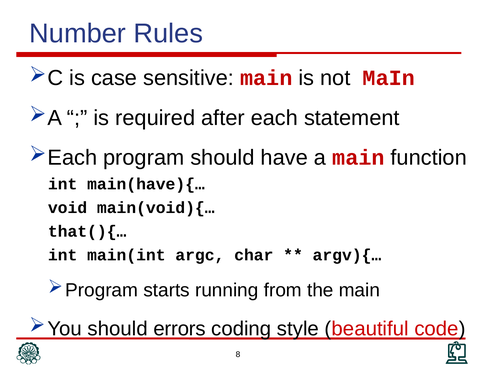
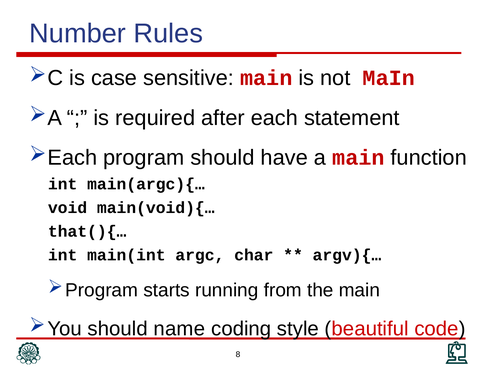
main(have){…: main(have){… -> main(argc){…
errors: errors -> name
